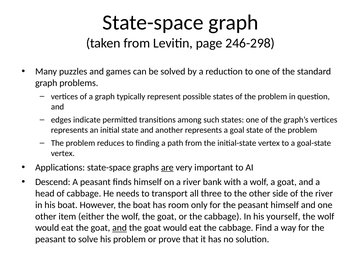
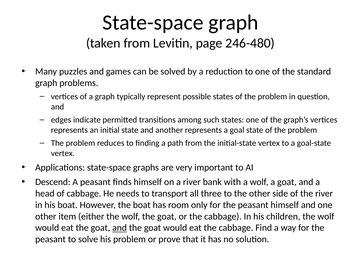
246-298: 246-298 -> 246-480
are underline: present -> none
yourself: yourself -> children
